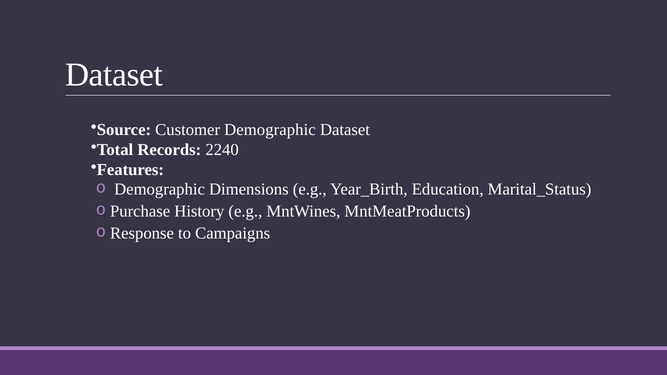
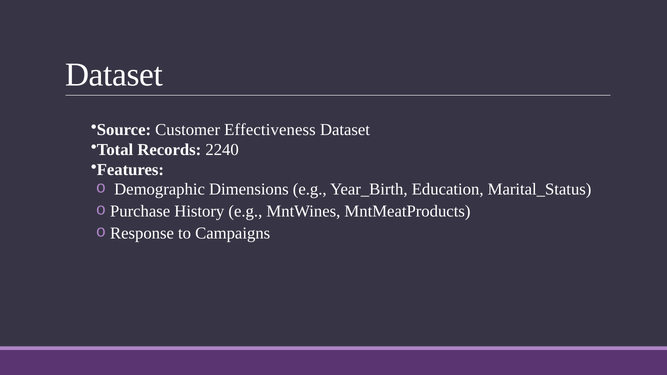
Customer Demographic: Demographic -> Effectiveness
